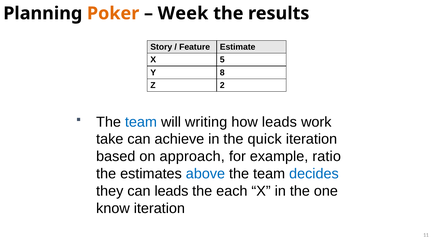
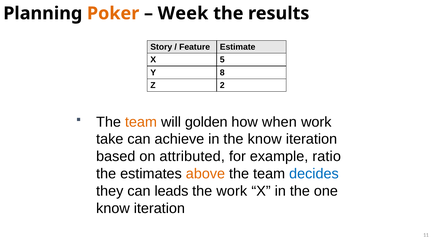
team at (141, 122) colour: blue -> orange
writing: writing -> golden
how leads: leads -> when
the quick: quick -> know
approach: approach -> attributed
above colour: blue -> orange
the each: each -> work
